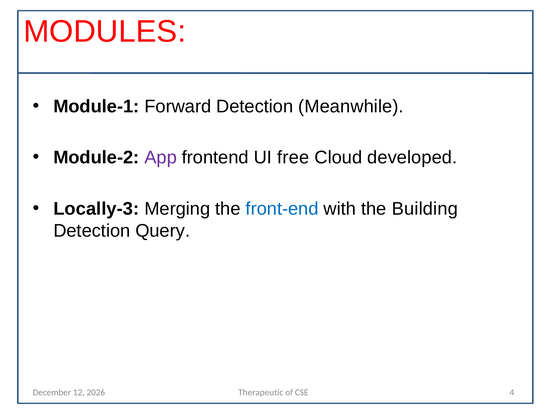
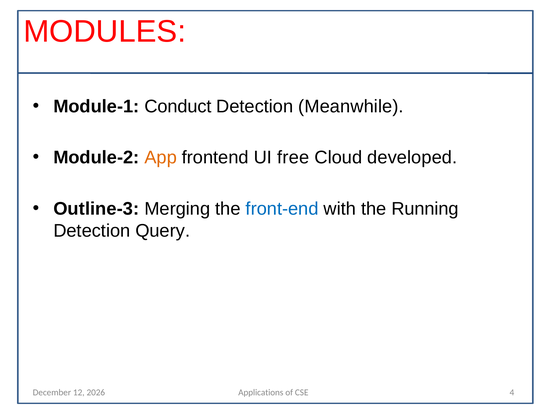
Forward: Forward -> Conduct
App colour: purple -> orange
Locally-3: Locally-3 -> Outline-3
Building: Building -> Running
Therapeutic: Therapeutic -> Applications
